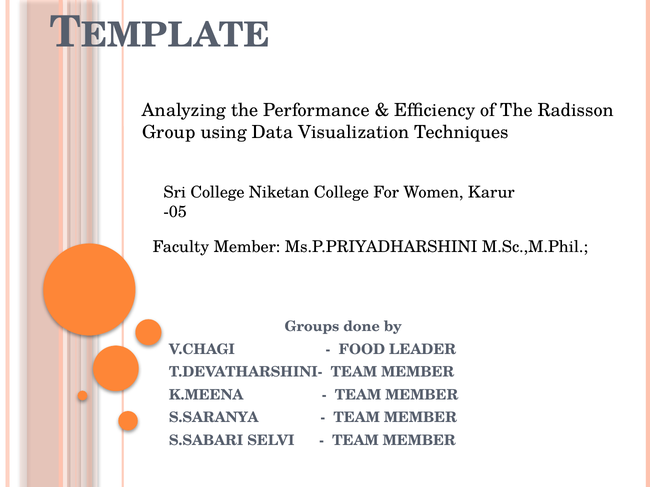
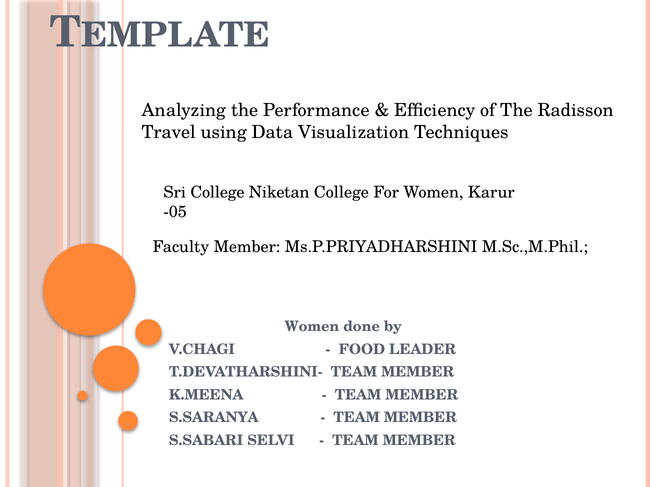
Group: Group -> Travel
Groups at (312, 327): Groups -> Women
